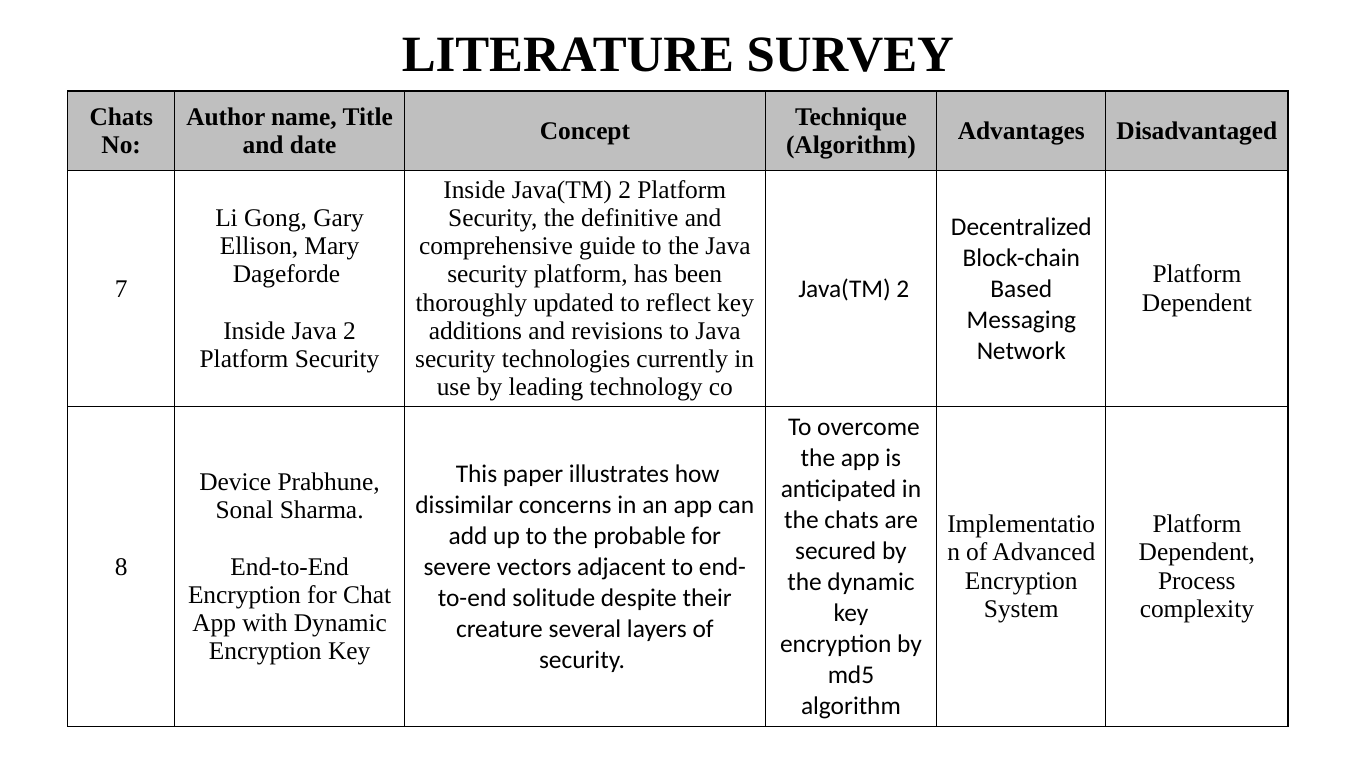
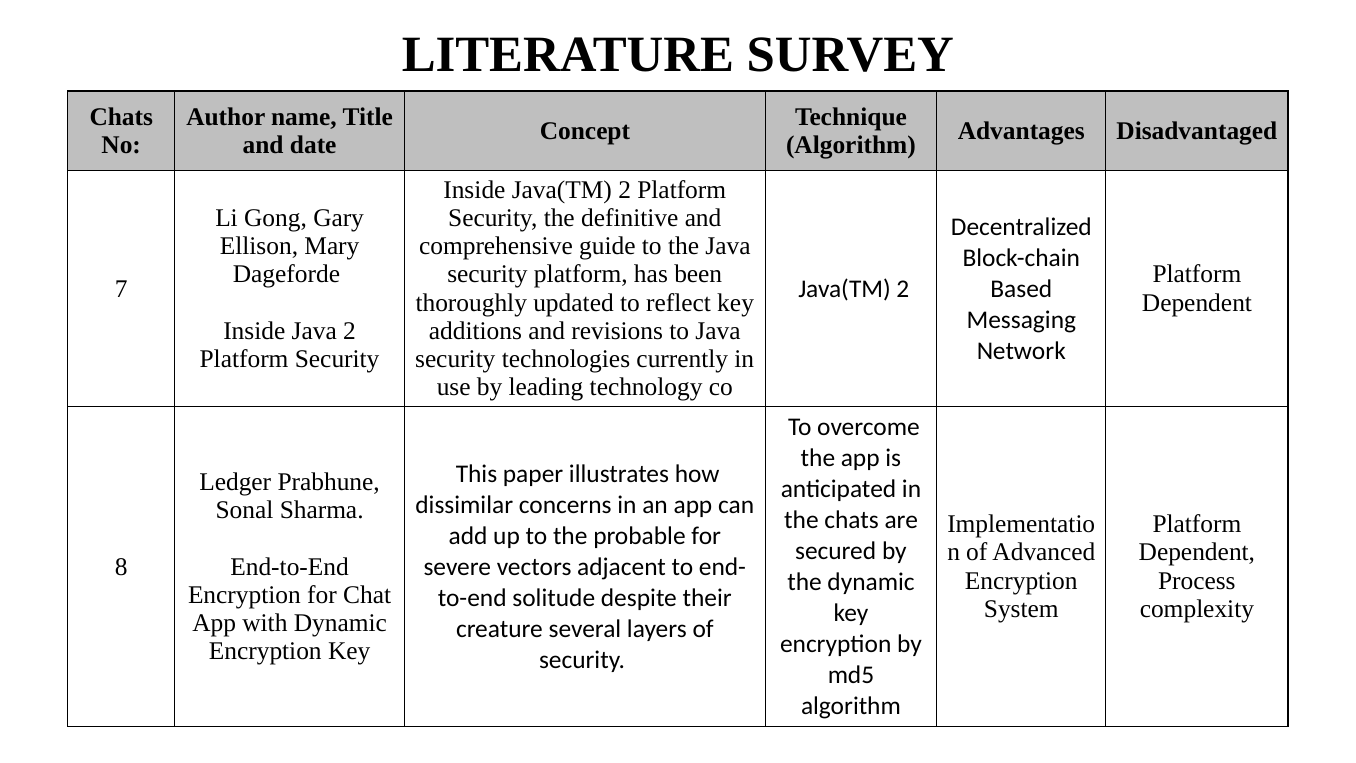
Device: Device -> Ledger
